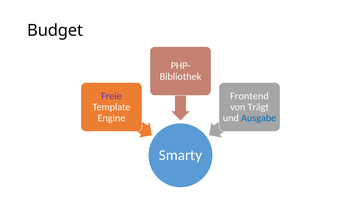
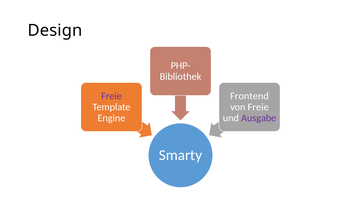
Budget: Budget -> Design
von Trägt: Trägt -> Freie
Ausgabe colour: blue -> purple
